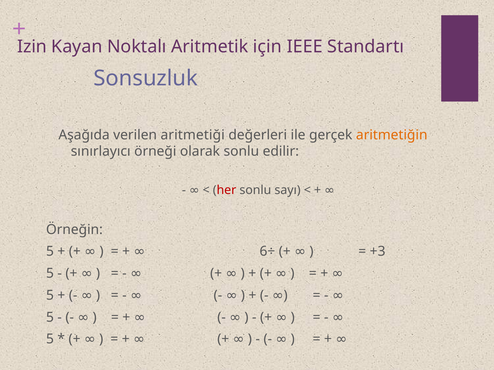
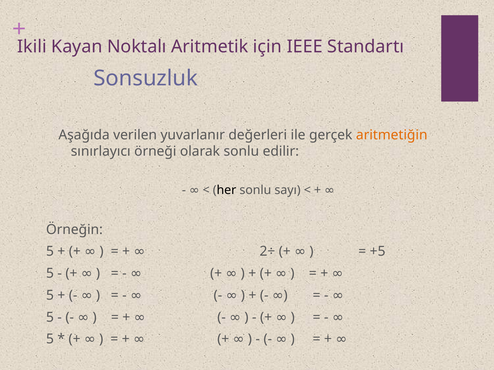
Izin: Izin -> Ikili
aritmetiği: aritmetiği -> yuvarlanır
her colour: red -> black
6÷: 6÷ -> 2÷
+3: +3 -> +5
